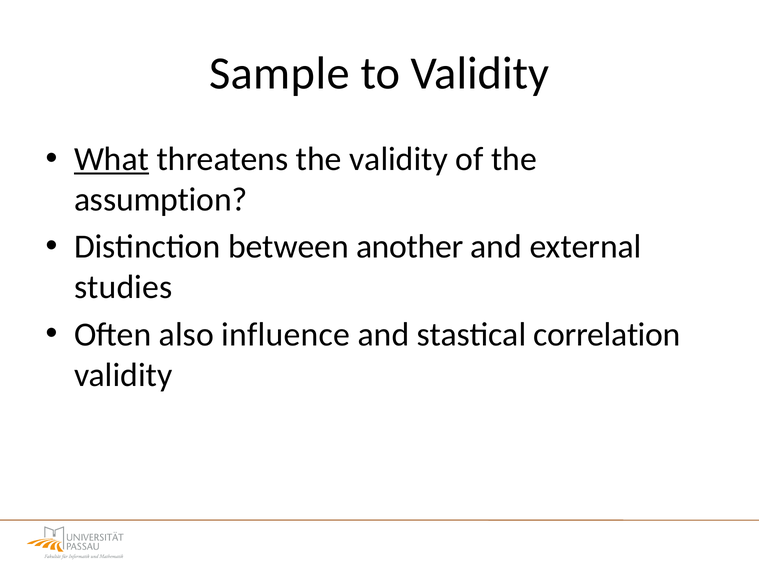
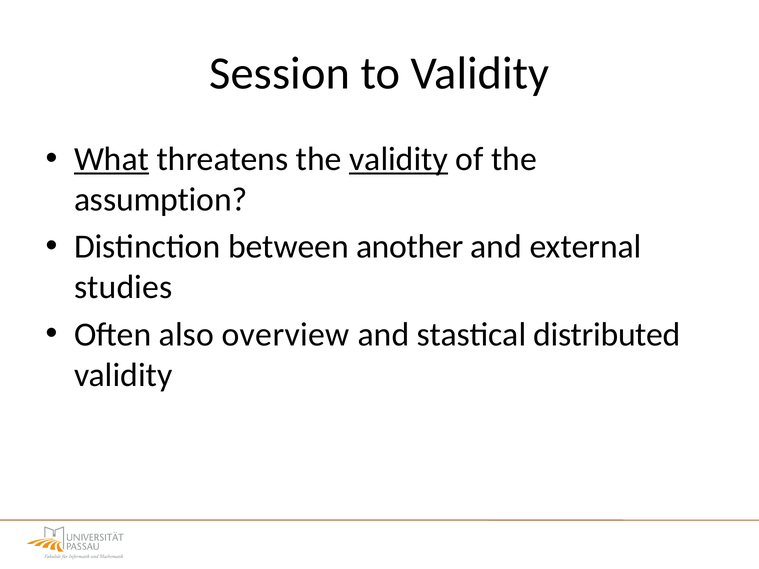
Sample: Sample -> Session
validity at (399, 159) underline: none -> present
influence: influence -> overview
correlation: correlation -> distributed
